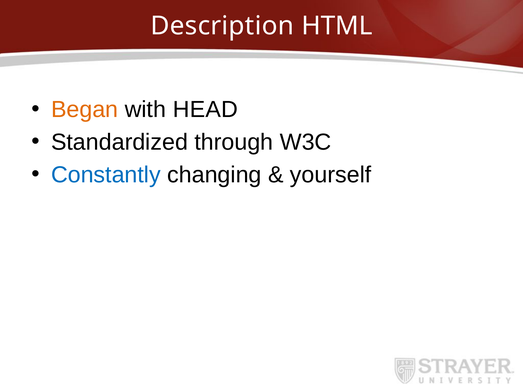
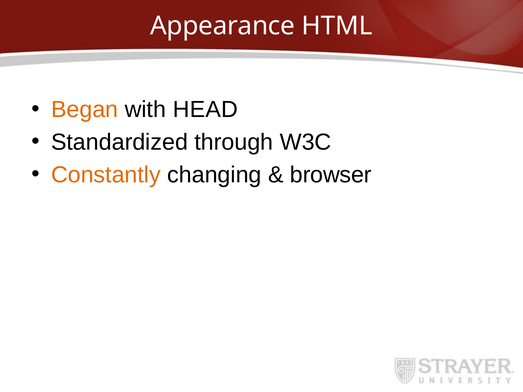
Description: Description -> Appearance
Constantly colour: blue -> orange
yourself: yourself -> browser
